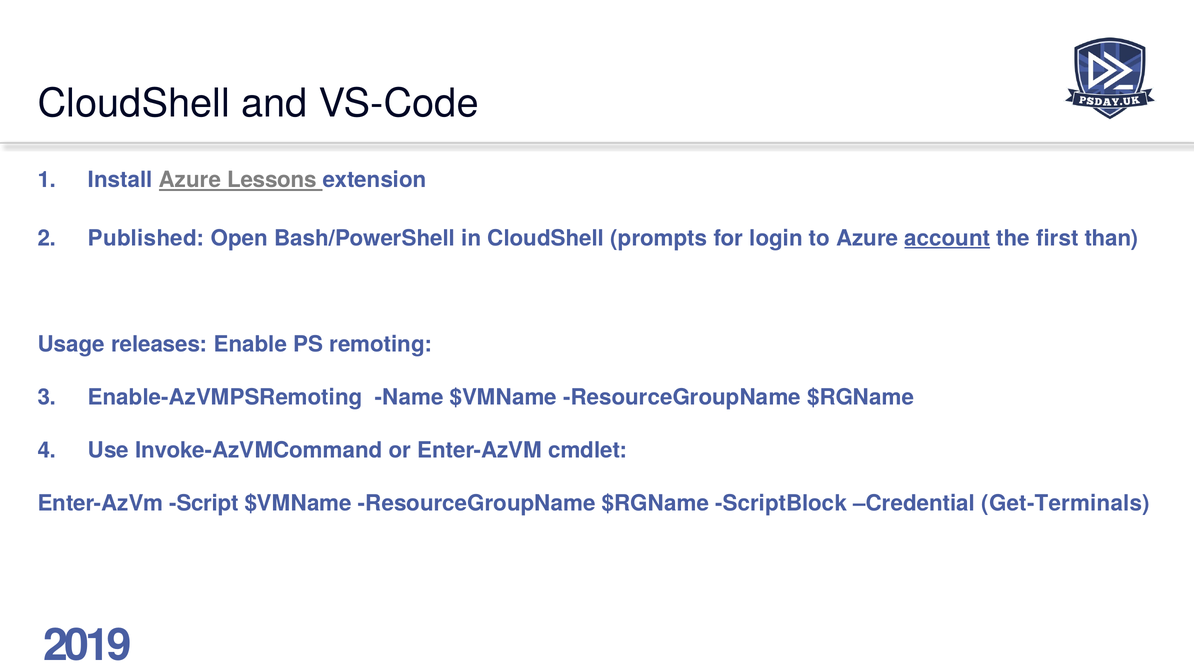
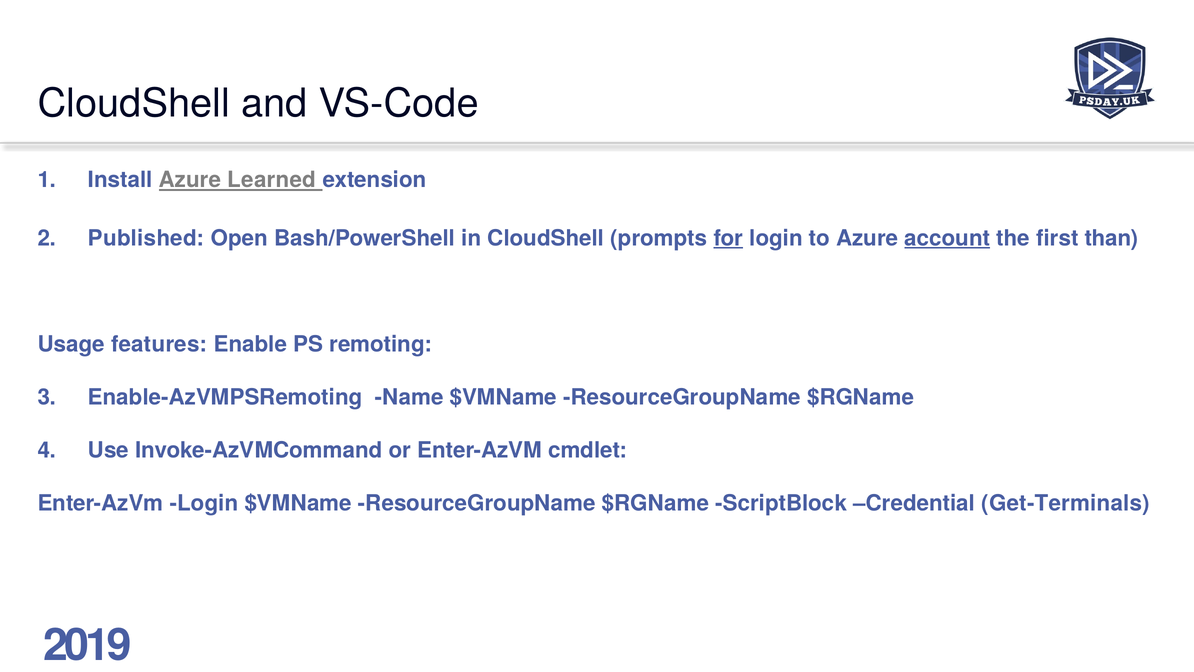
Lessons: Lessons -> Learned
for underline: none -> present
releases: releases -> features
Enter-AzVm Script: Script -> Login
